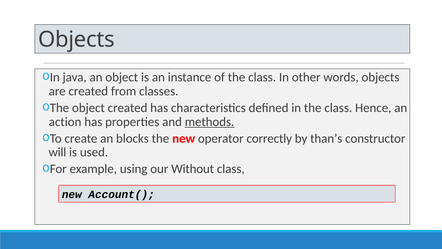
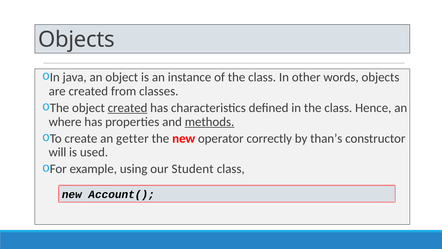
created at (128, 108) underline: none -> present
action: action -> where
blocks: blocks -> getter
Without: Without -> Student
